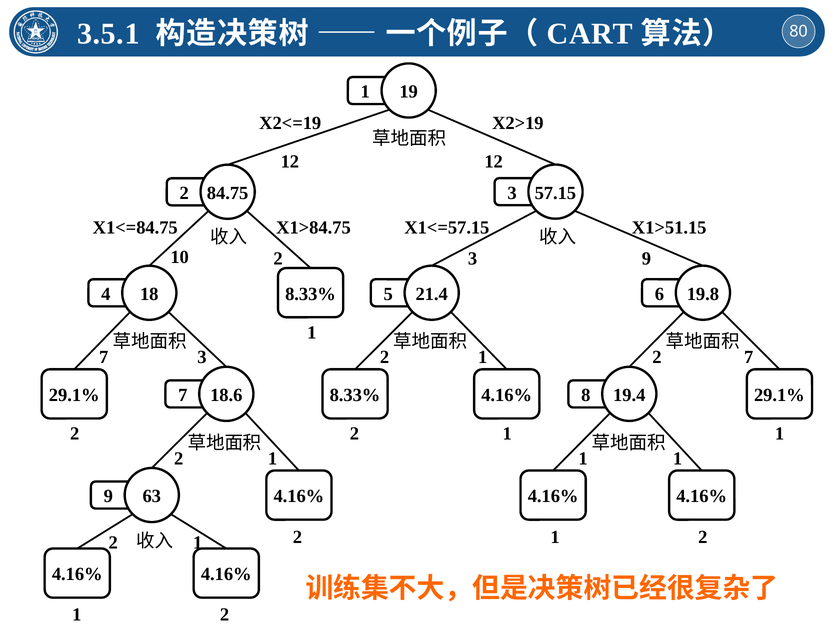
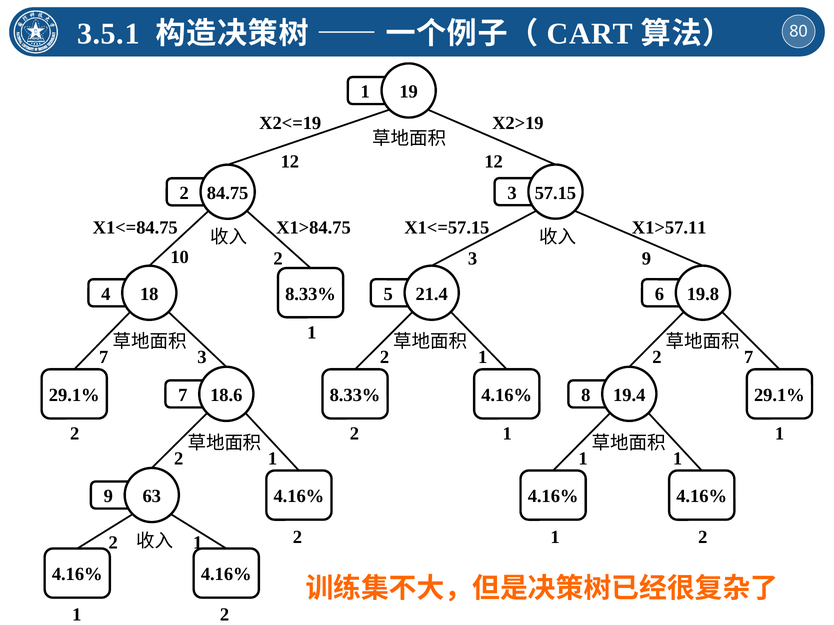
X1>51.15: X1>51.15 -> X1>57.11
